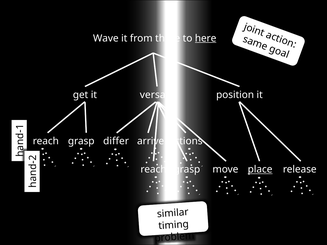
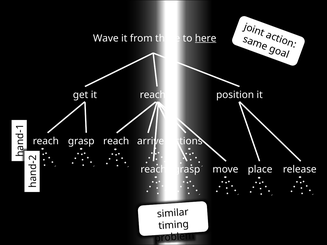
it versa: versa -> reach
differ at (116, 141): differ -> reach
place underline: present -> none
